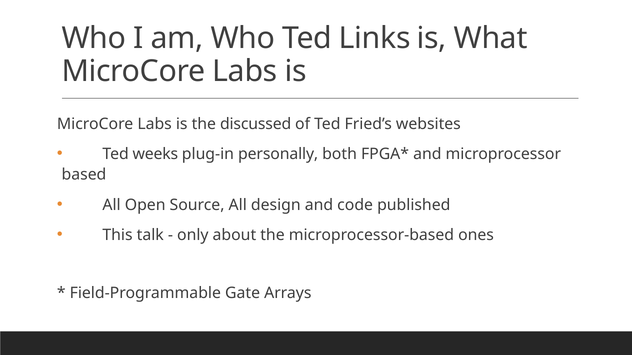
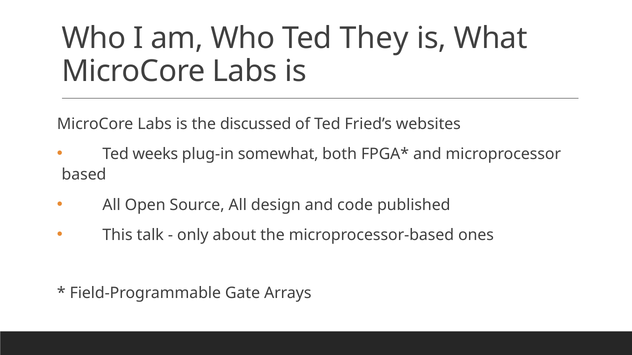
Links: Links -> They
personally: personally -> somewhat
